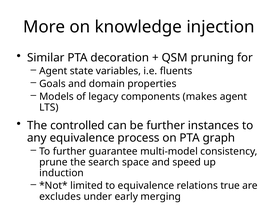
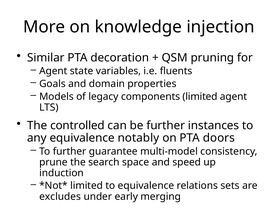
components makes: makes -> limited
process: process -> notably
graph: graph -> doors
true: true -> sets
